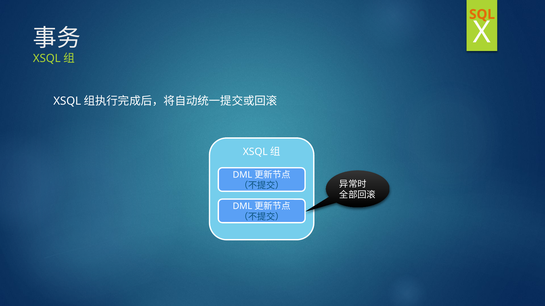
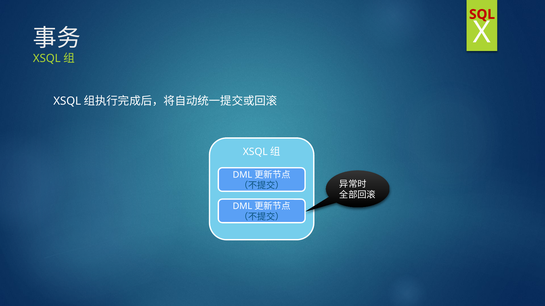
SQL colour: orange -> red
